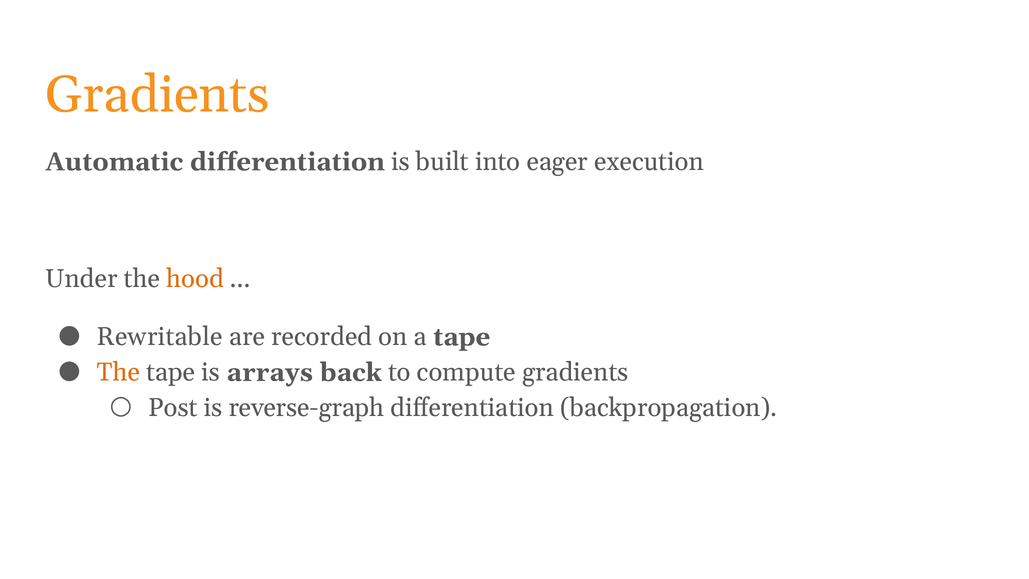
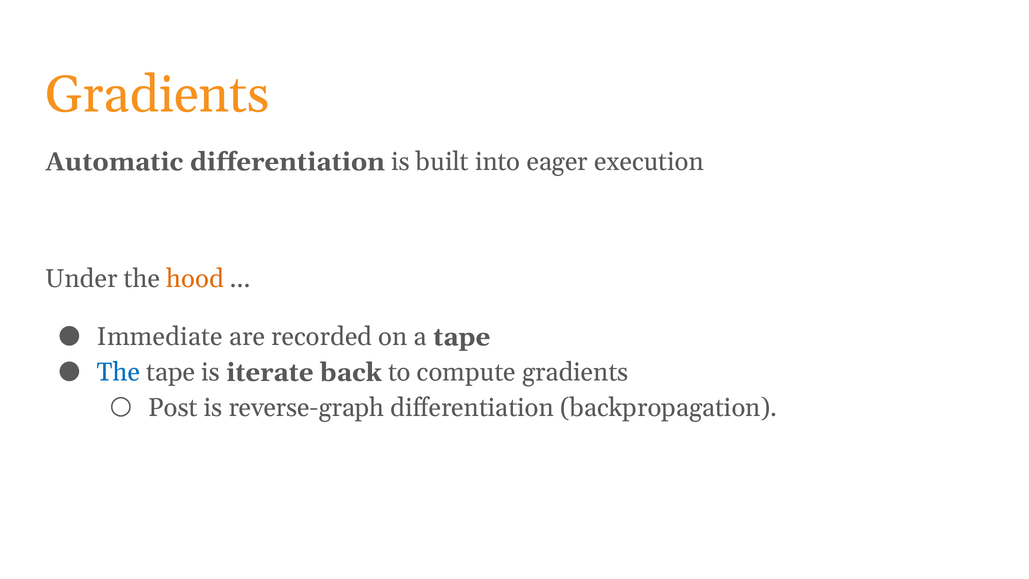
Rewritable: Rewritable -> Immediate
The at (118, 372) colour: orange -> blue
arrays: arrays -> iterate
